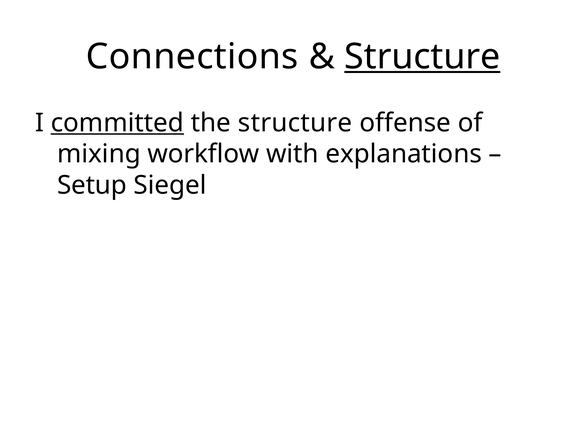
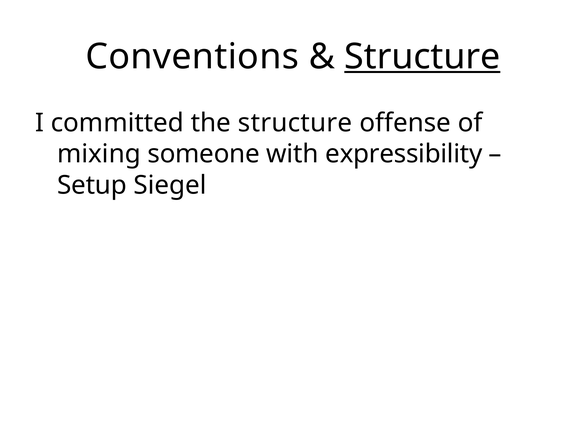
Connections: Connections -> Conventions
committed underline: present -> none
workflow: workflow -> someone
explanations: explanations -> expressibility
